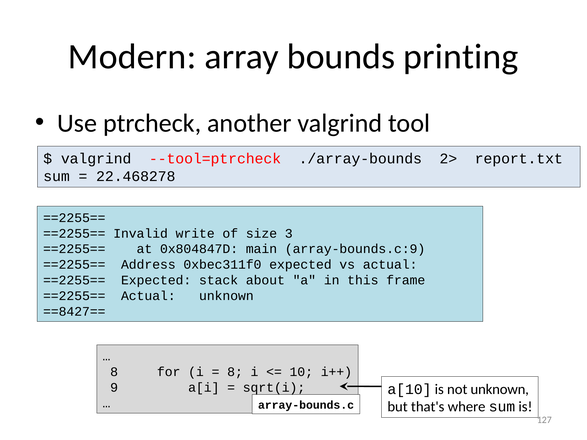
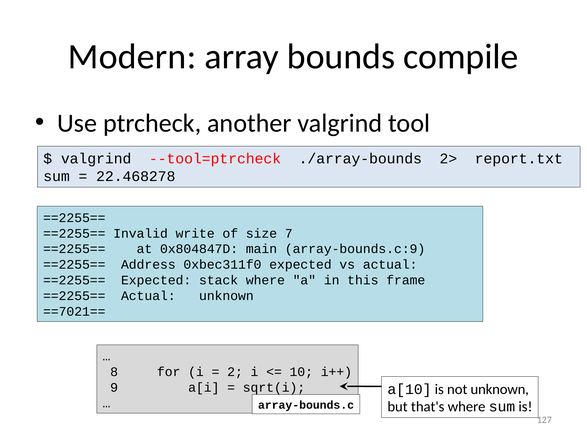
printing: printing -> compile
3: 3 -> 7
stack about: about -> where
==8427==: ==8427== -> ==7021==
8 at (235, 372): 8 -> 2
